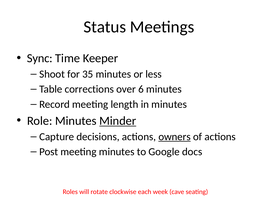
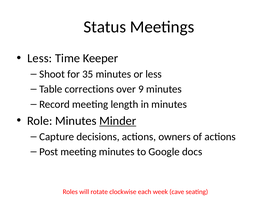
Sync at (40, 58): Sync -> Less
6: 6 -> 9
owners underline: present -> none
